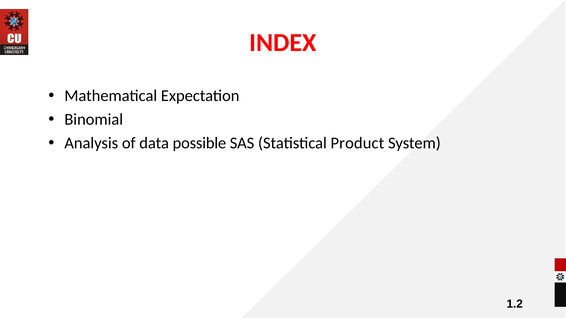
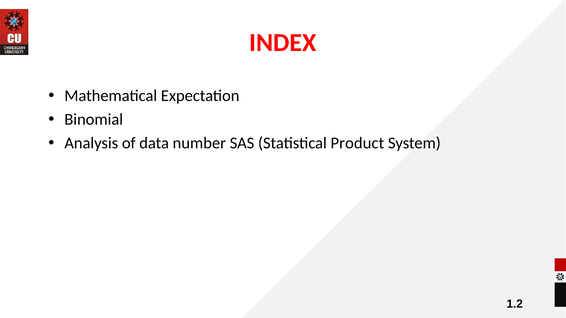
possible: possible -> number
